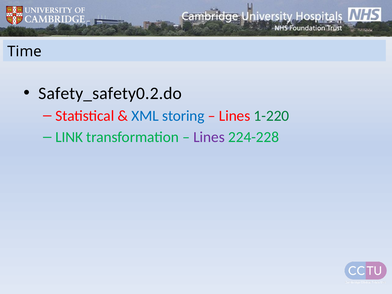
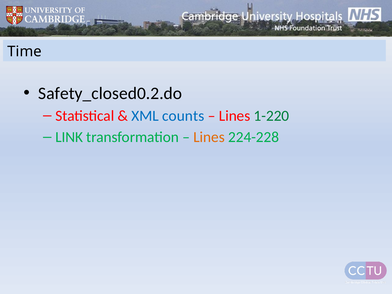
Safety_safety0.2.do: Safety_safety0.2.do -> Safety_closed0.2.do
storing: storing -> counts
Lines at (209, 137) colour: purple -> orange
